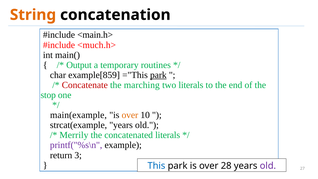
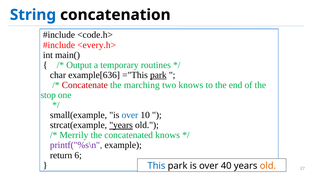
String colour: orange -> blue
<main.h>: <main.h> -> <code.h>
<much.h>: <much.h> -> <every.h>
example[859: example[859 -> example[636
two literals: literals -> knows
main(example: main(example -> small(example
over at (130, 115) colour: orange -> blue
years at (121, 125) underline: none -> present
concatenated literals: literals -> knows
3: 3 -> 6
28: 28 -> 40
old at (268, 166) colour: purple -> orange
